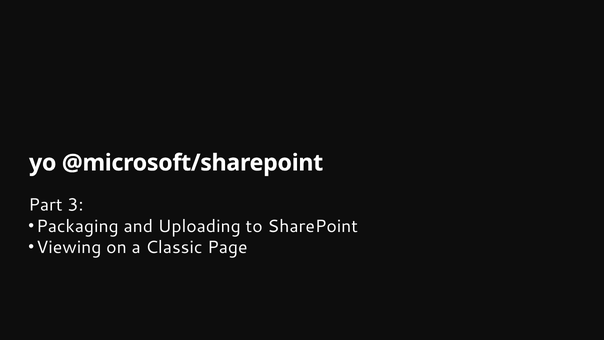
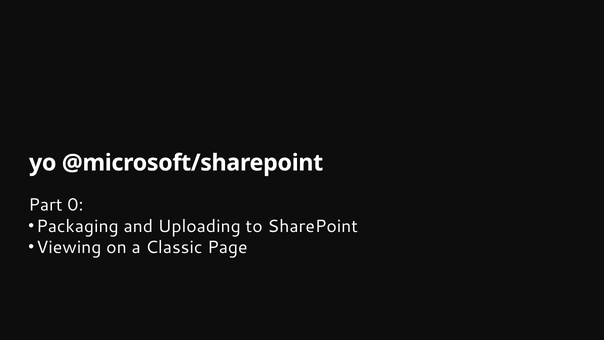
3: 3 -> 0
